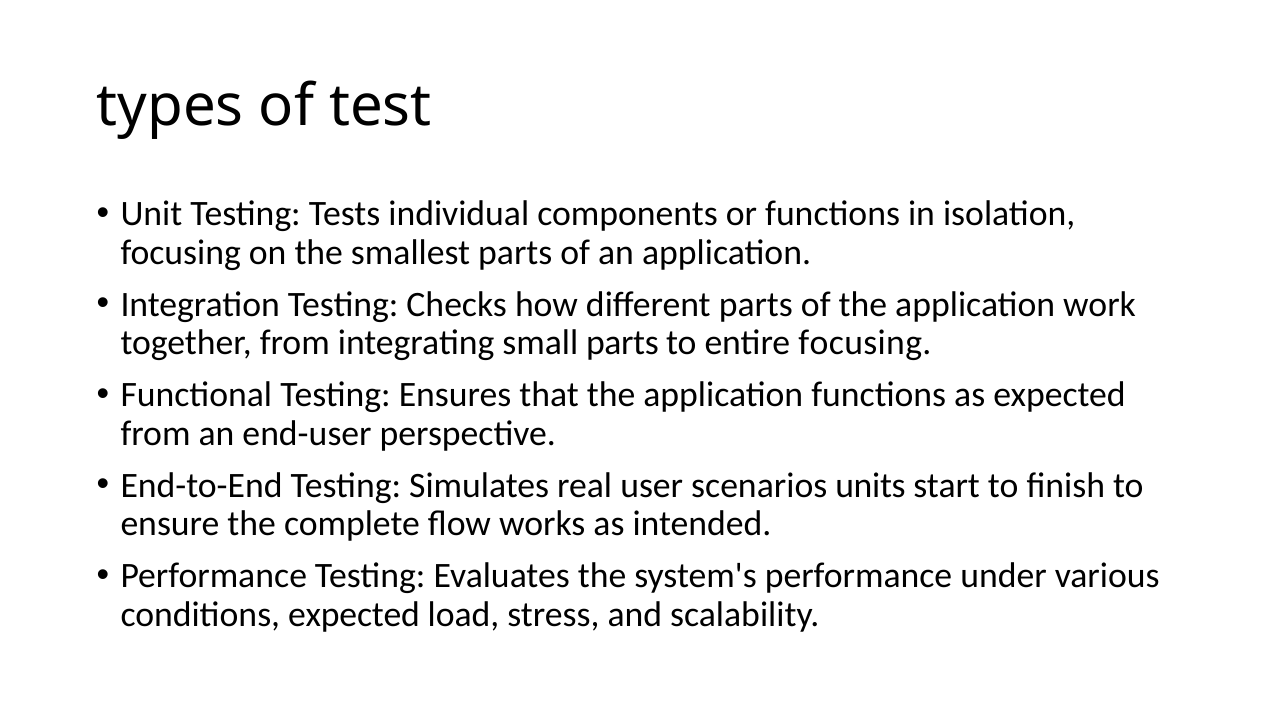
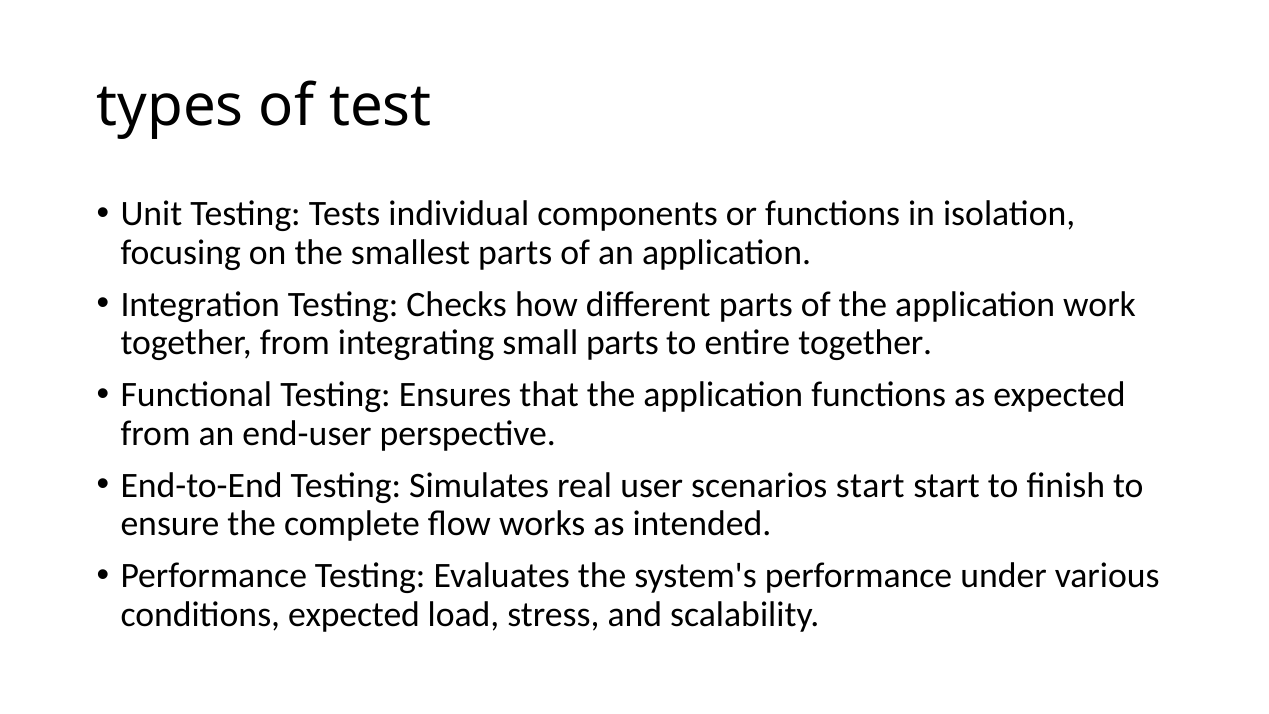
entire focusing: focusing -> together
scenarios units: units -> start
